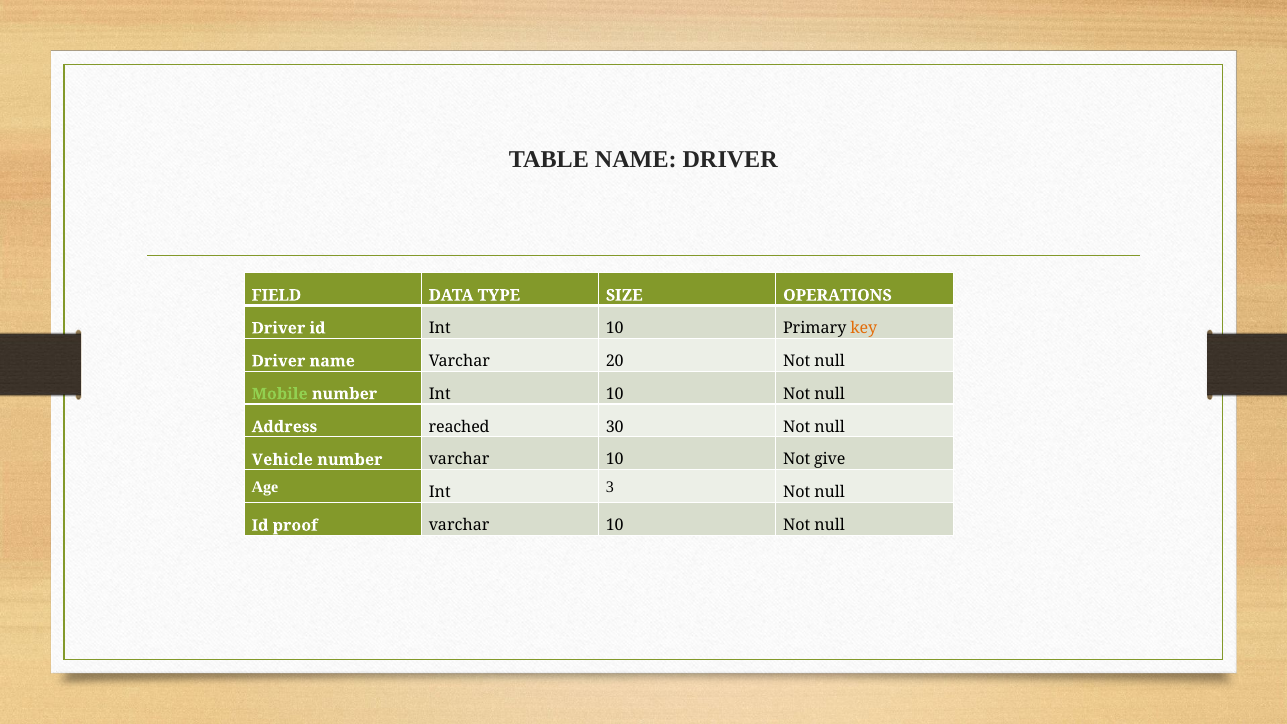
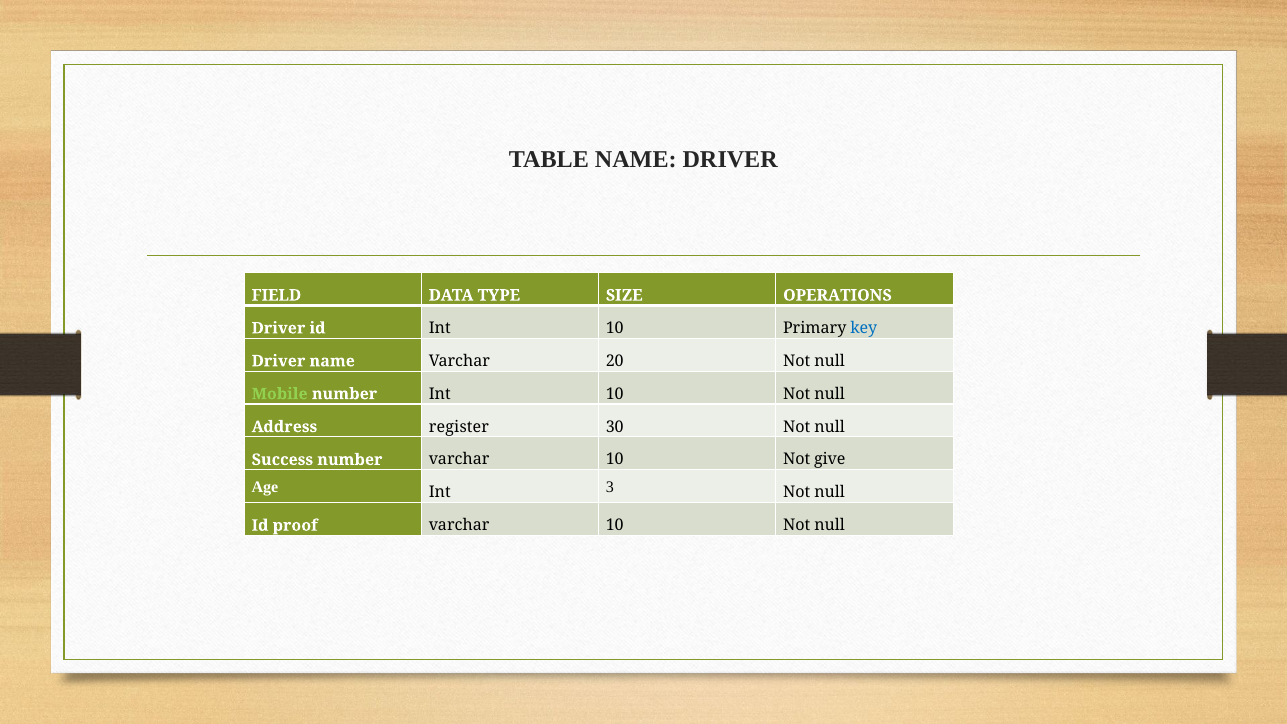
key colour: orange -> blue
reached: reached -> register
Vehicle: Vehicle -> Success
